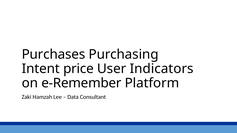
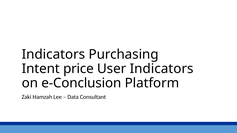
Purchases at (53, 54): Purchases -> Indicators
e-Remember: e-Remember -> e-Conclusion
